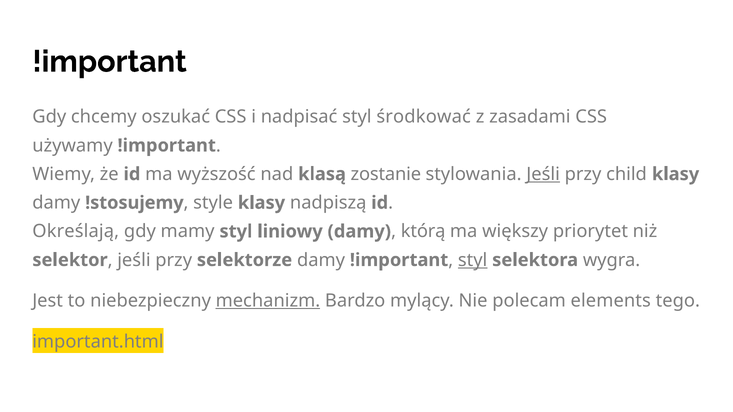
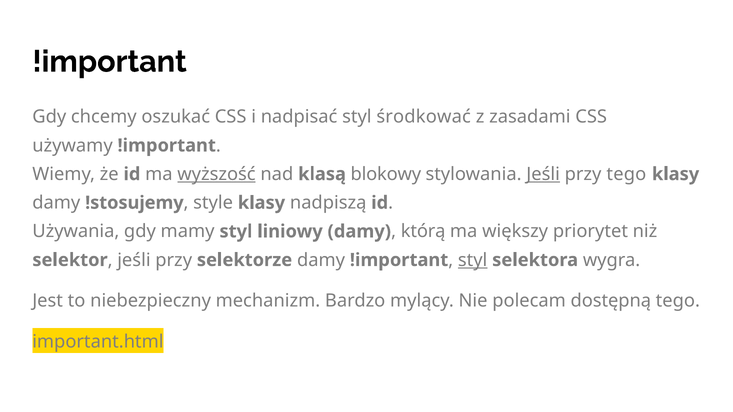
wyższość underline: none -> present
zostanie: zostanie -> blokowy
przy child: child -> tego
Określają: Określają -> Używania
mechanizm underline: present -> none
elements: elements -> dostępną
